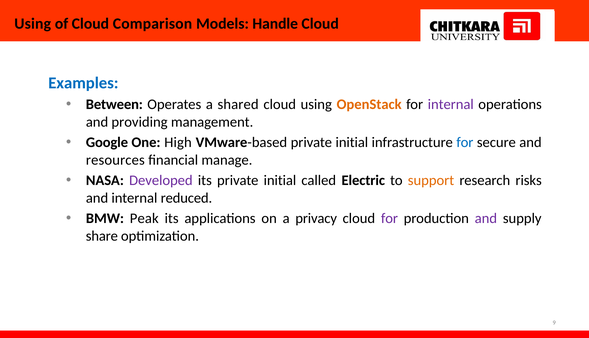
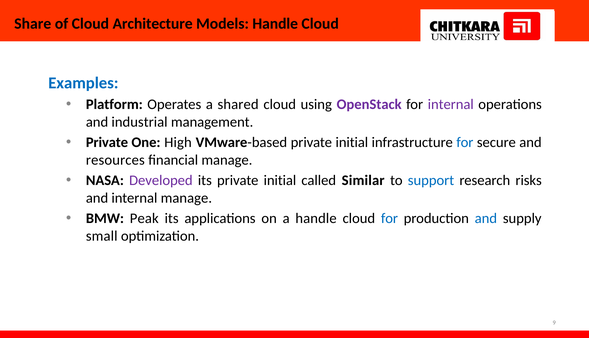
Using at (33, 24): Using -> Share
Comparison: Comparison -> Architecture
Between: Between -> Platform
OpenStack colour: orange -> purple
providing: providing -> industrial
Google at (107, 143): Google -> Private
Electric: Electric -> Similar
support colour: orange -> blue
internal reduced: reduced -> manage
a privacy: privacy -> handle
for at (389, 219) colour: purple -> blue
and at (486, 219) colour: purple -> blue
share: share -> small
